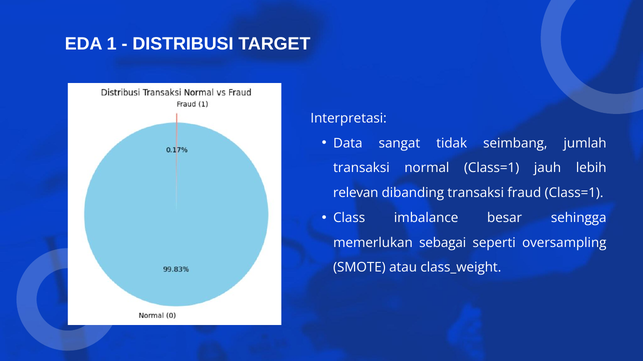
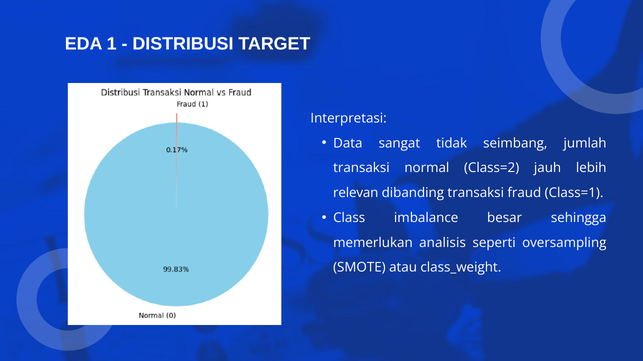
normal Class=1: Class=1 -> Class=2
sebagai: sebagai -> analisis
